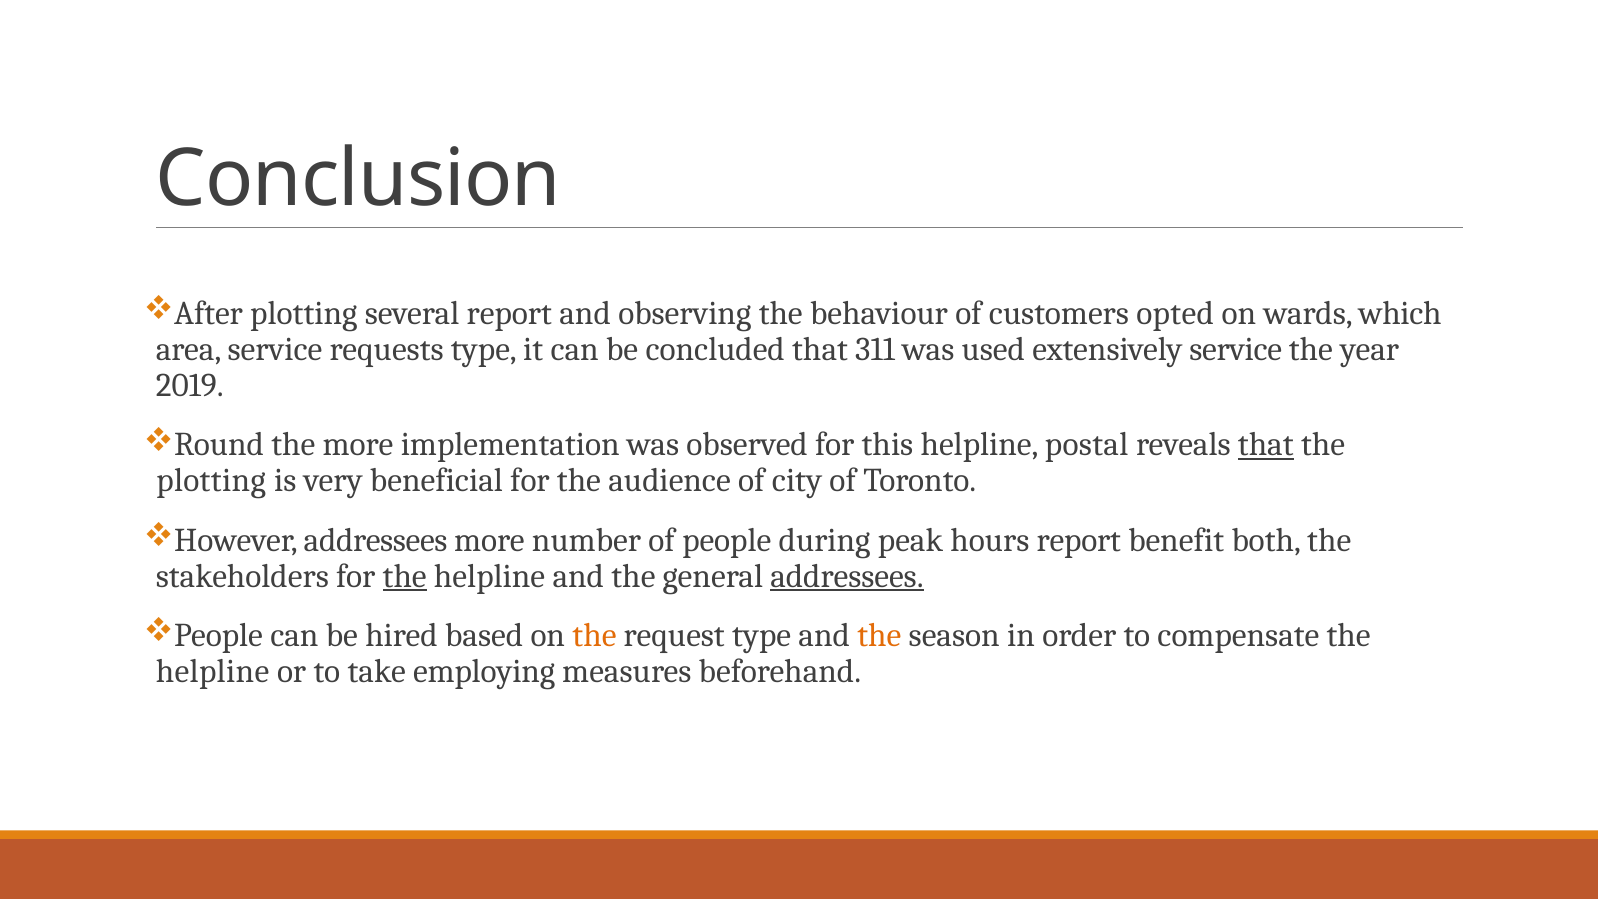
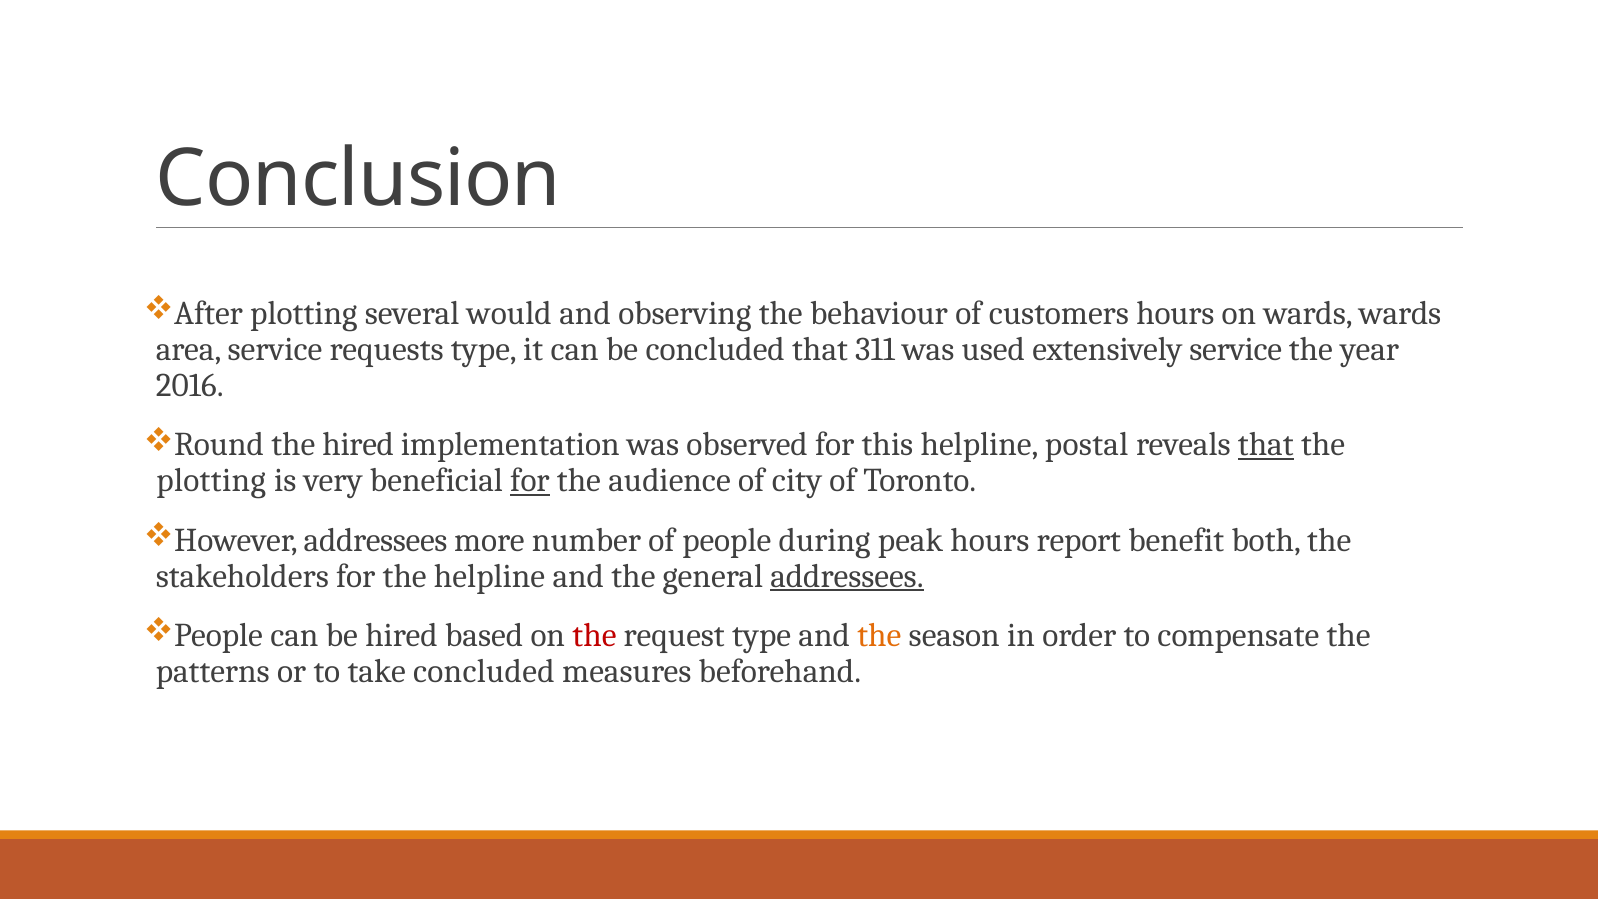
several report: report -> would
customers opted: opted -> hours
wards which: which -> wards
2019: 2019 -> 2016
the more: more -> hired
for at (530, 481) underline: none -> present
the at (405, 576) underline: present -> none
the at (594, 635) colour: orange -> red
helpline at (213, 671): helpline -> patterns
take employing: employing -> concluded
